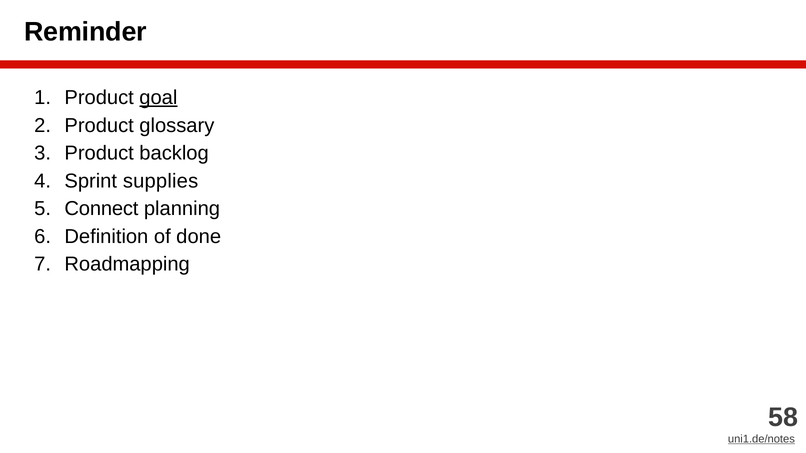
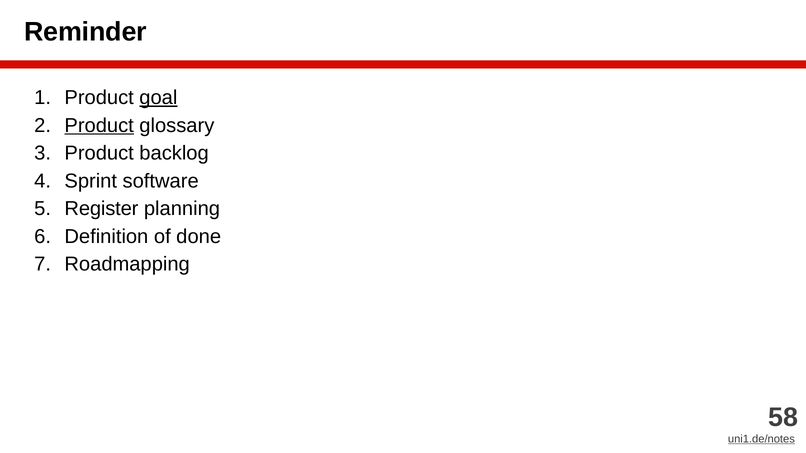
Product at (99, 126) underline: none -> present
supplies: supplies -> software
Connect: Connect -> Register
